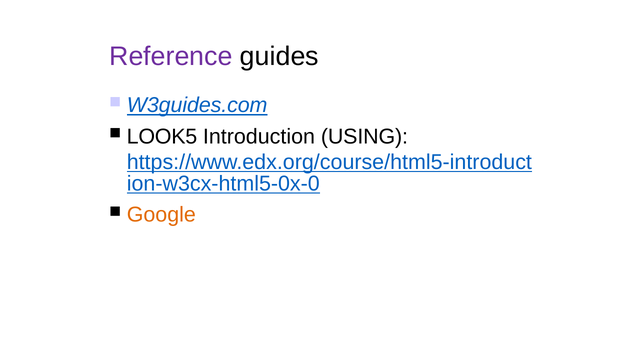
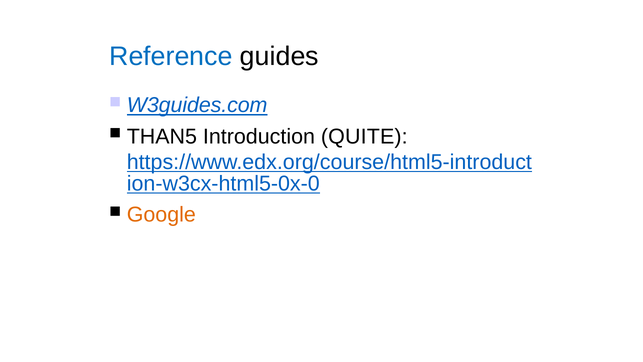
Reference colour: purple -> blue
LOOK5: LOOK5 -> THAN5
USING: USING -> QUITE
